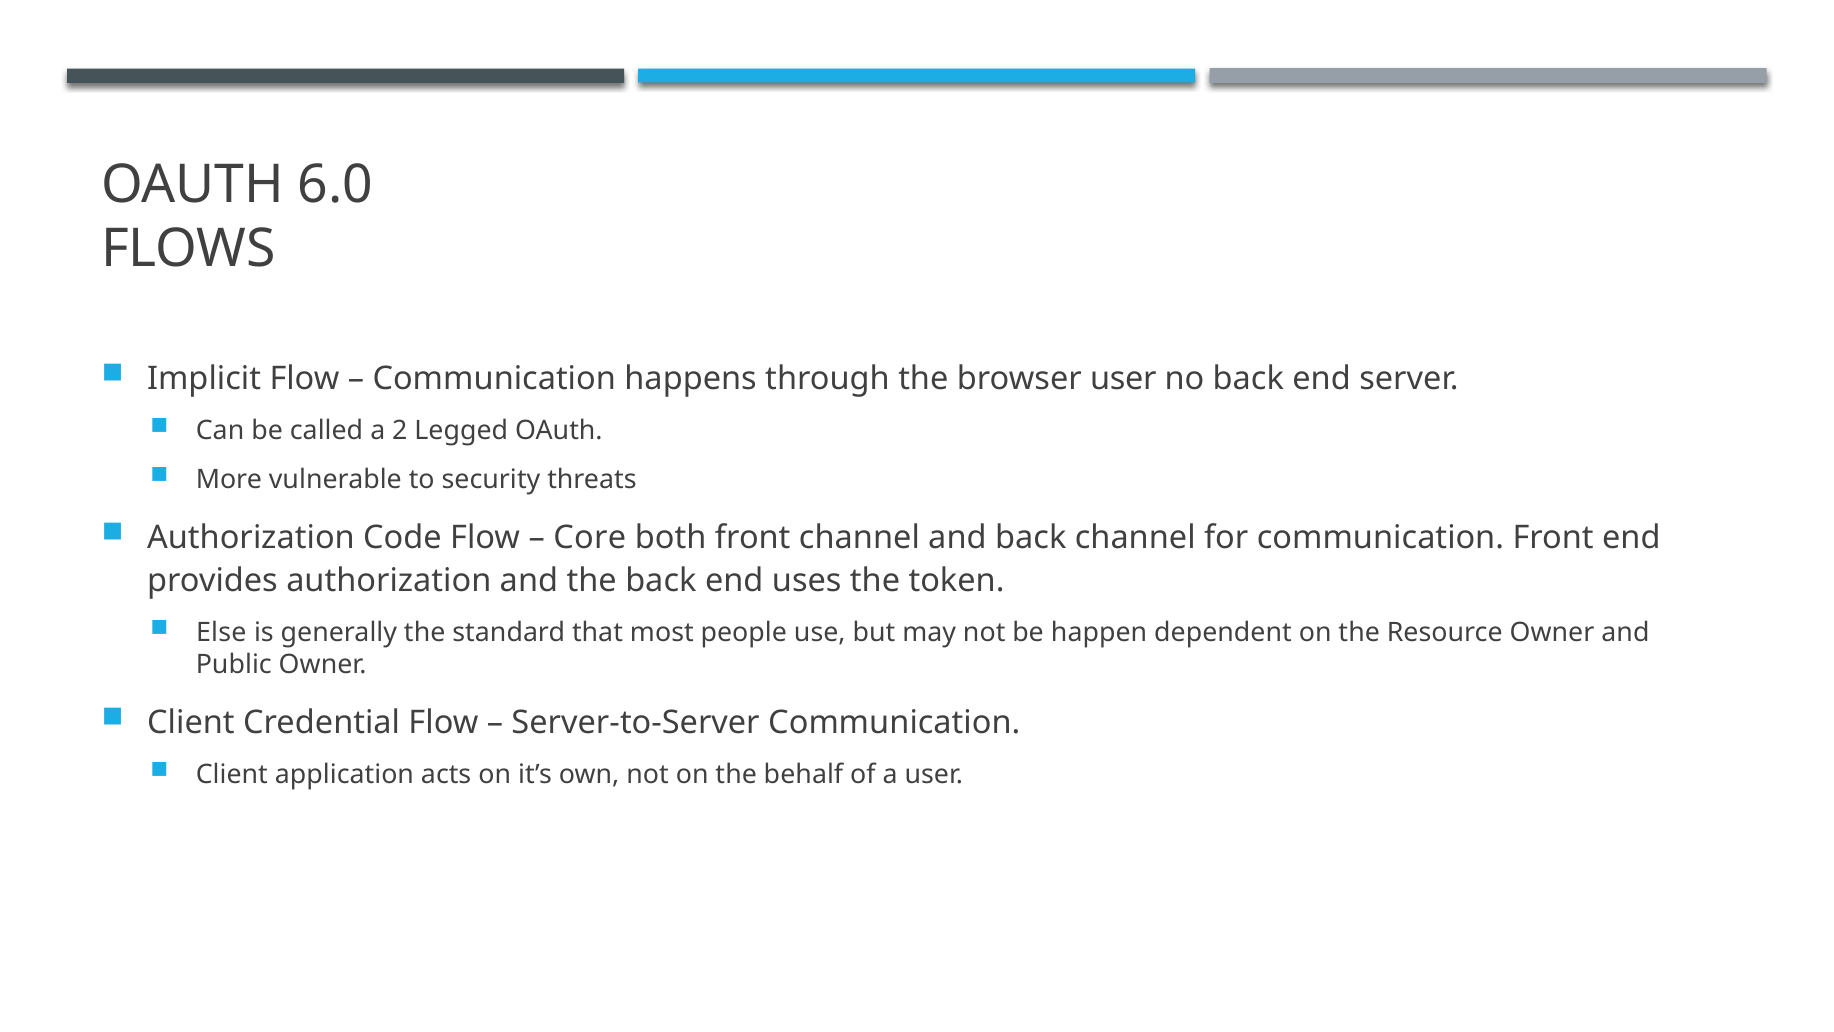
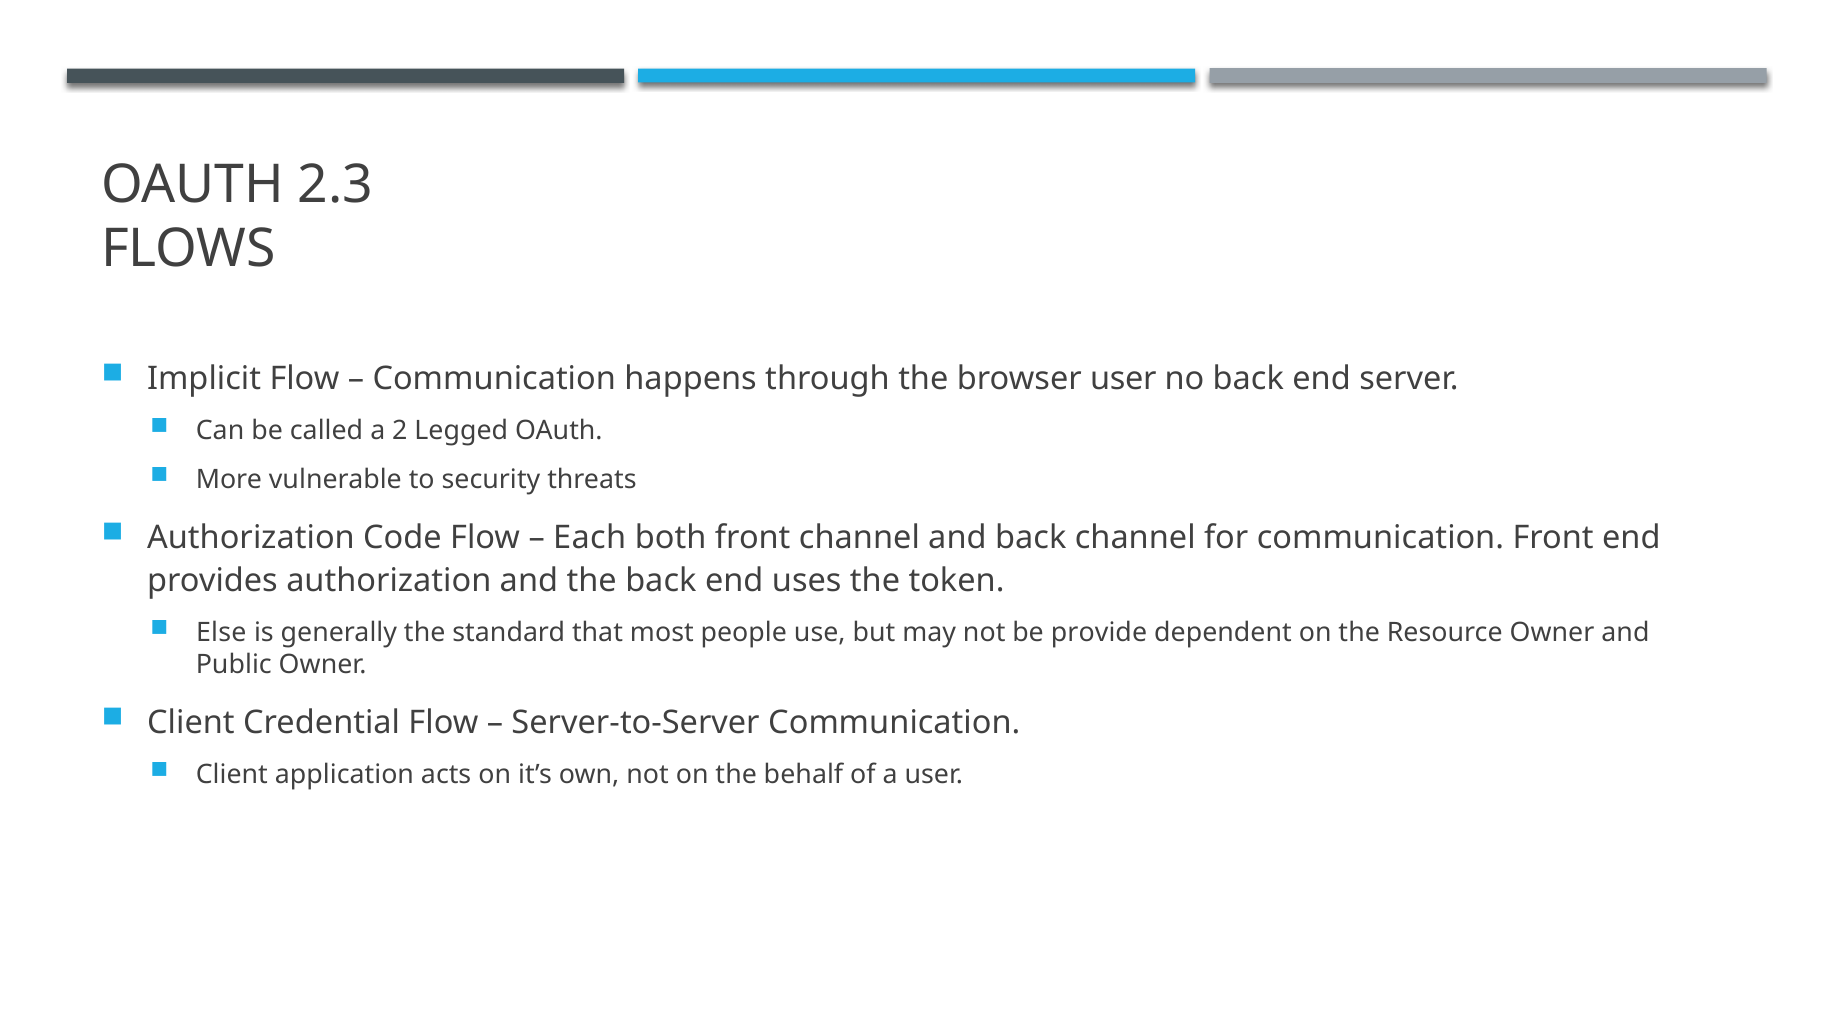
6.0: 6.0 -> 2.3
Core: Core -> Each
happen: happen -> provide
